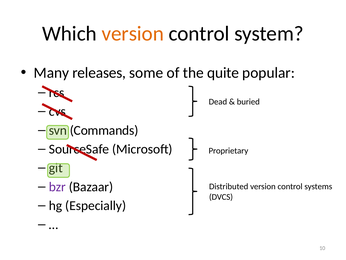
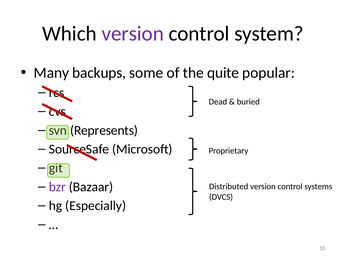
version at (133, 33) colour: orange -> purple
releases: releases -> backups
Commands: Commands -> Represents
